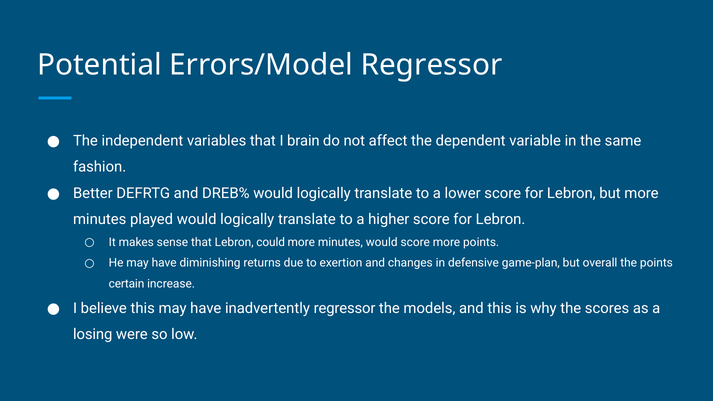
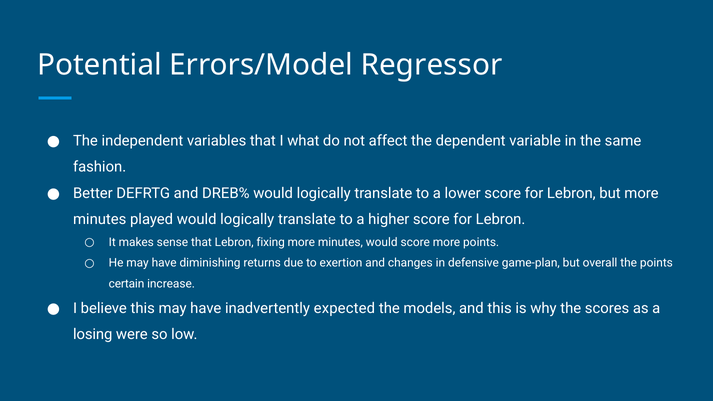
brain: brain -> what
could: could -> fixing
inadvertently regressor: regressor -> expected
